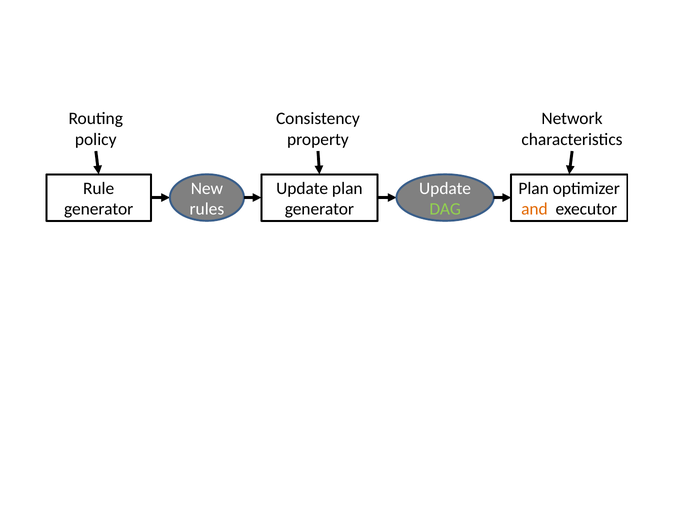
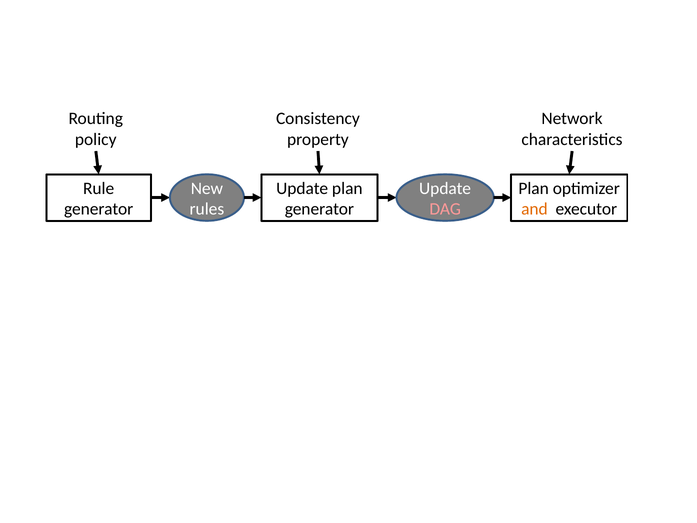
DAG colour: light green -> pink
